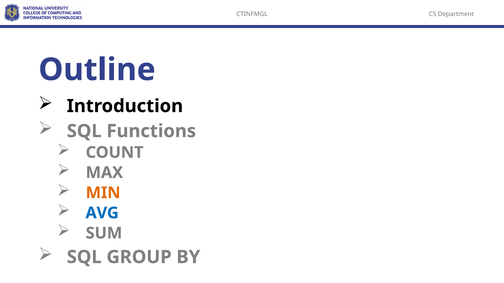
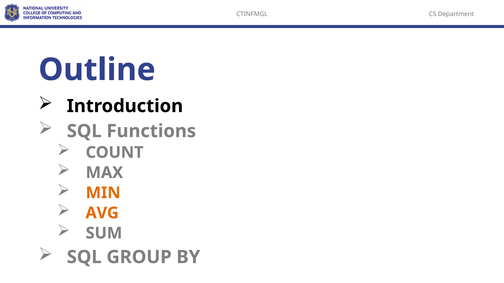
AVG colour: blue -> orange
